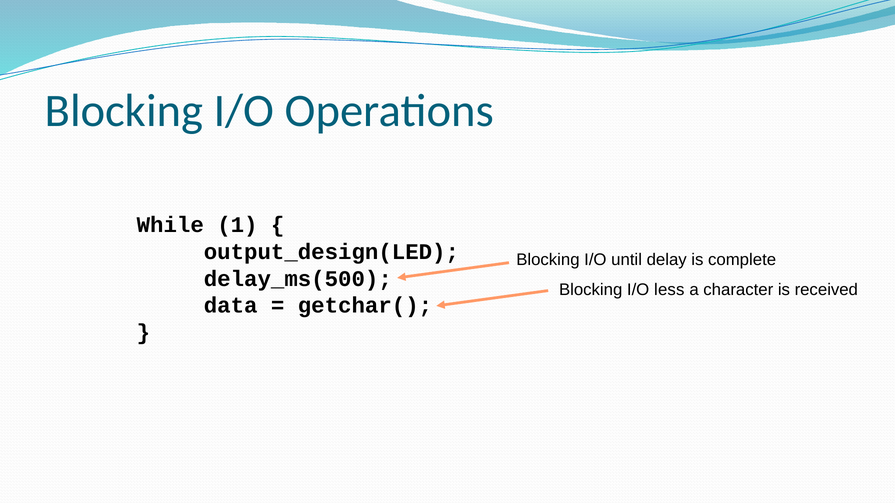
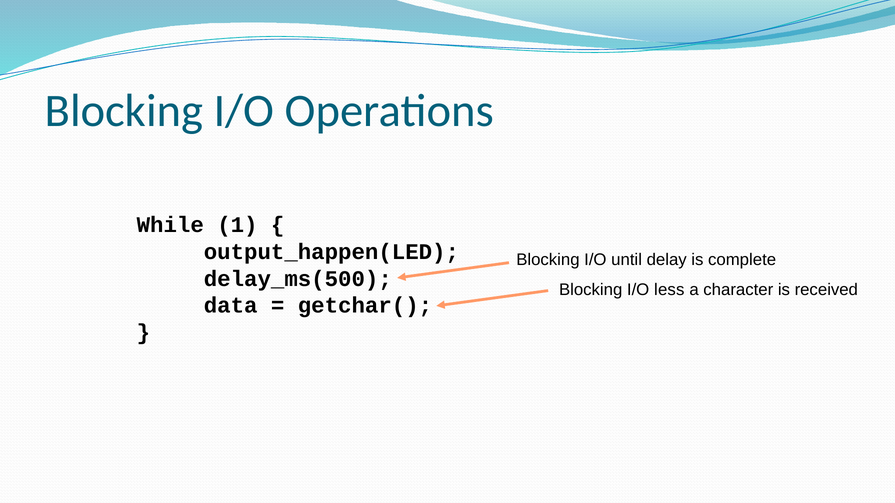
output_design(LED: output_design(LED -> output_happen(LED
